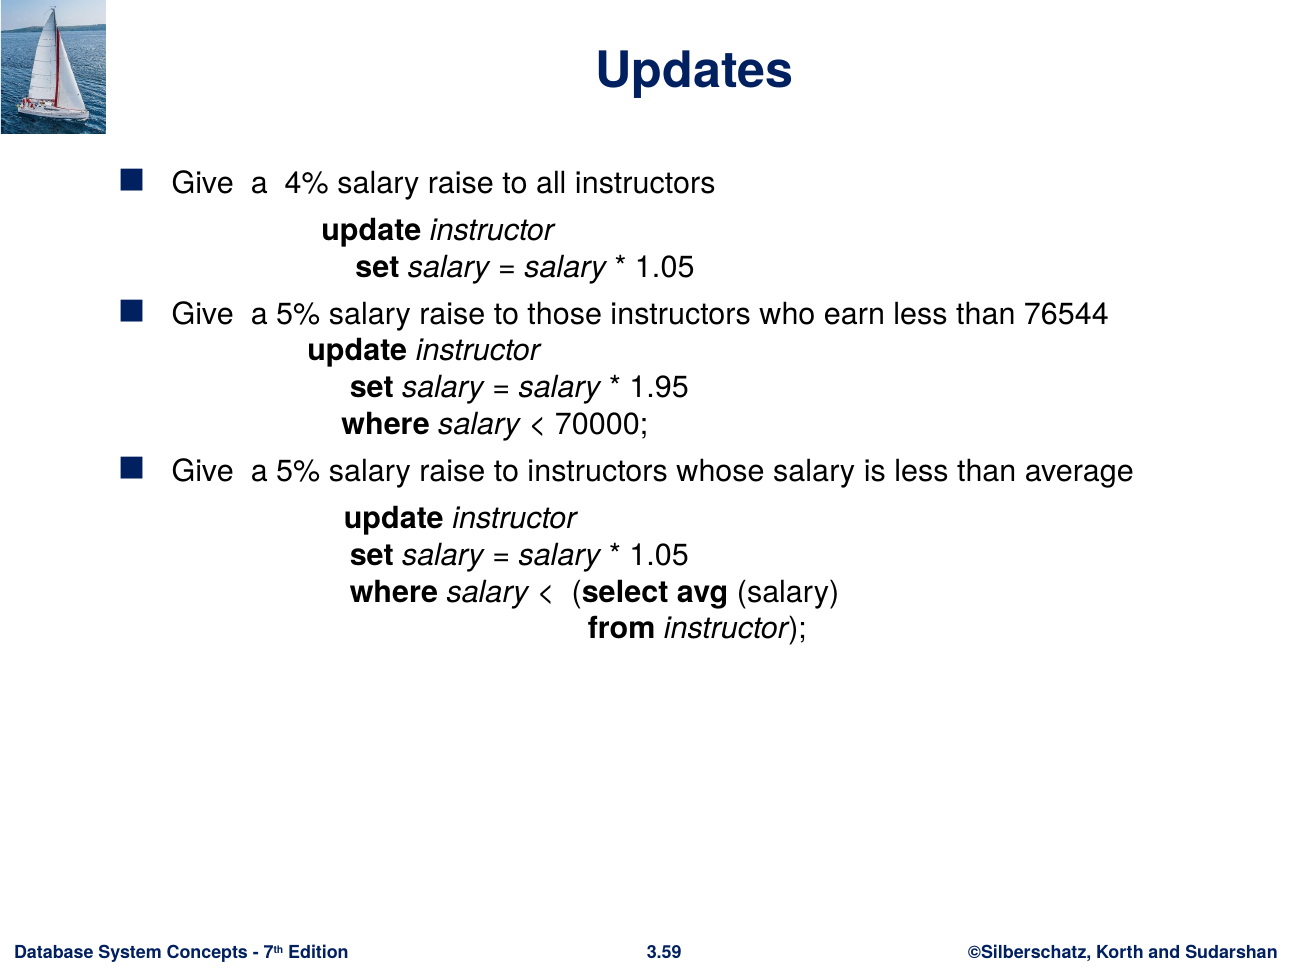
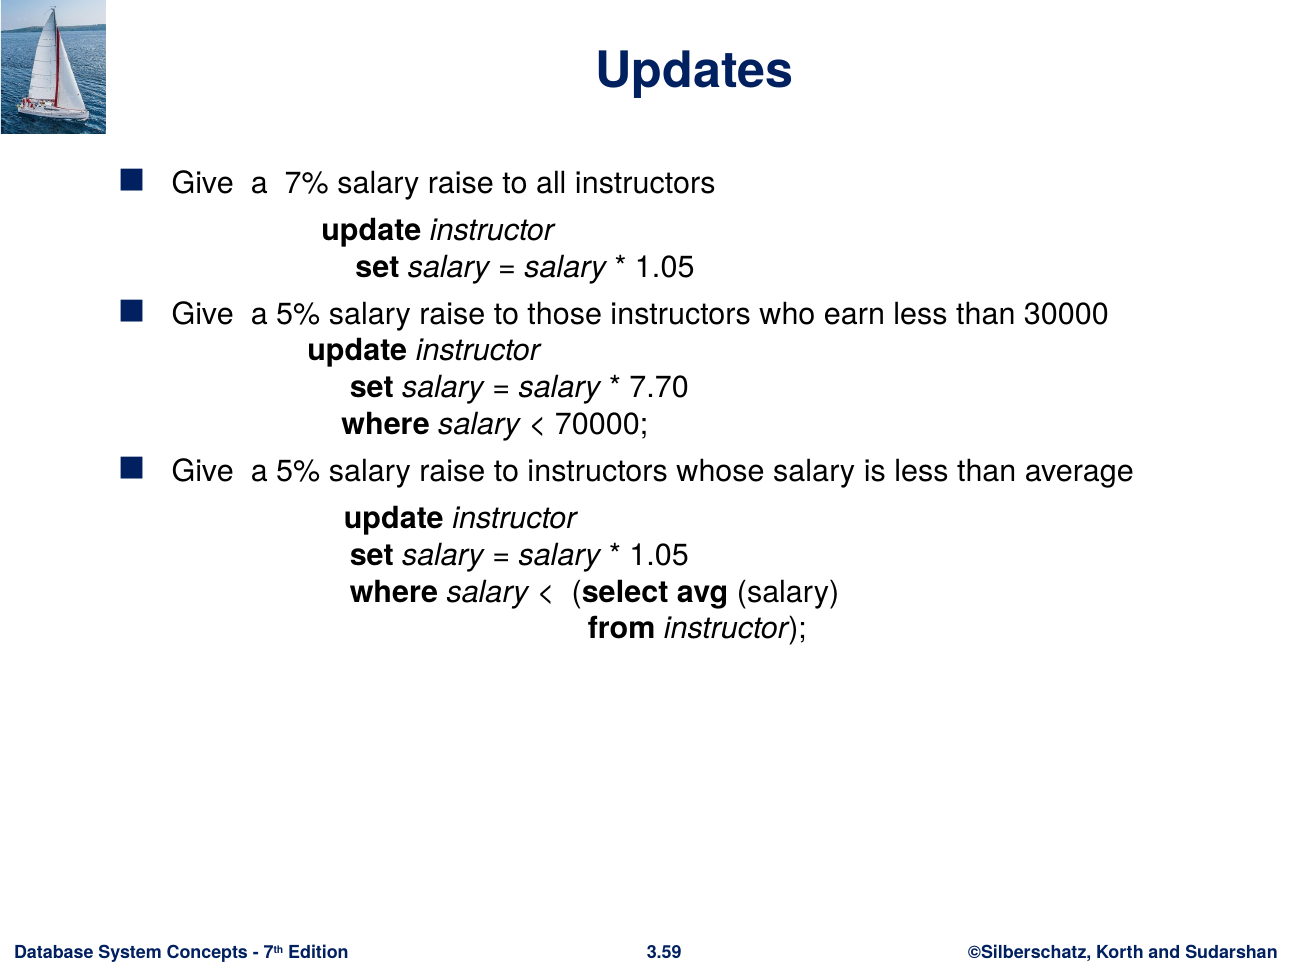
4%: 4% -> 7%
76544: 76544 -> 30000
1.95: 1.95 -> 7.70
